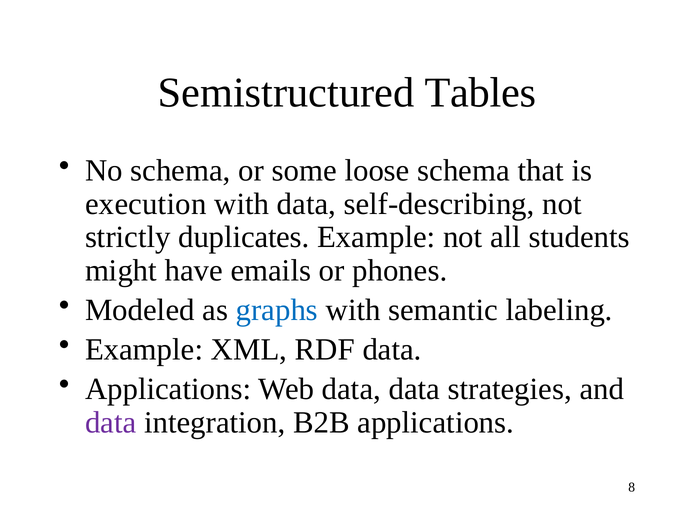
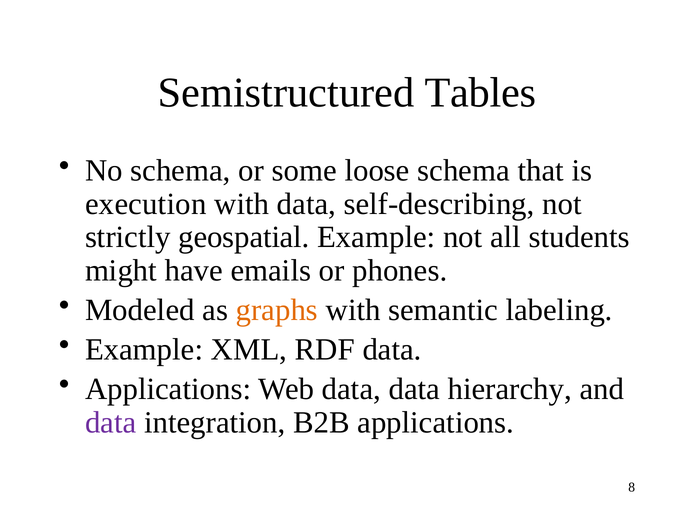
duplicates: duplicates -> geospatial
graphs colour: blue -> orange
strategies: strategies -> hierarchy
